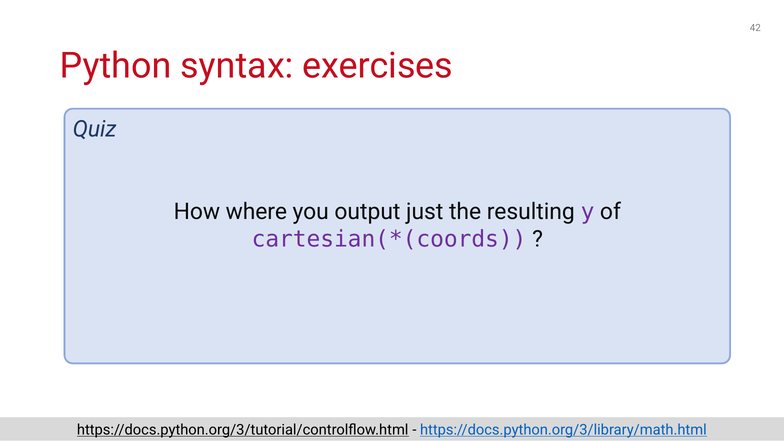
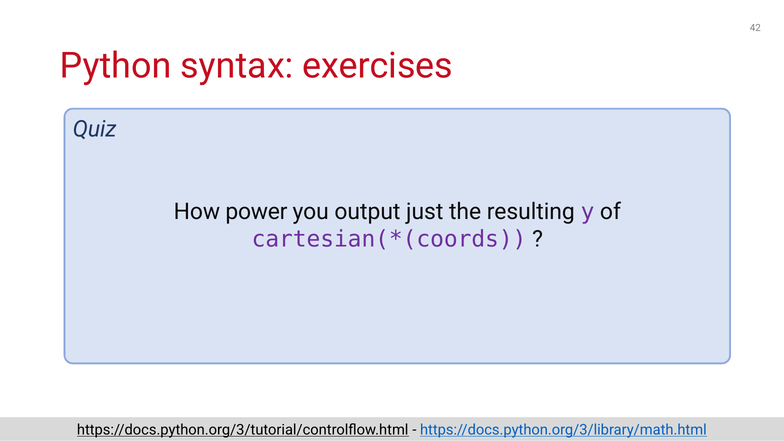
where: where -> power
